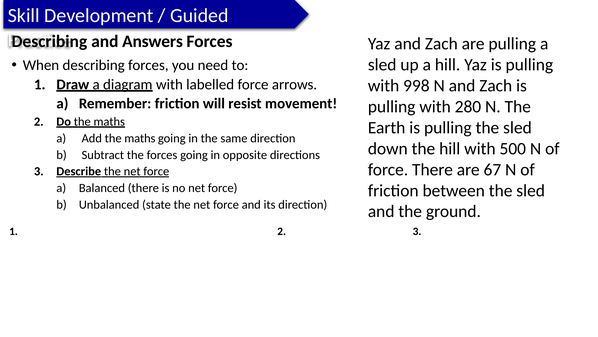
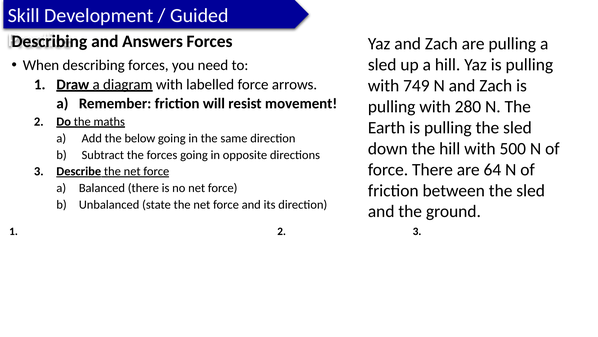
998: 998 -> 749
Add the maths: maths -> below
67: 67 -> 64
